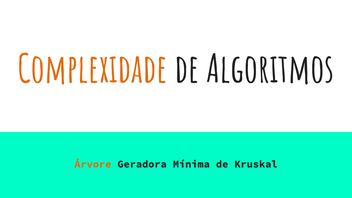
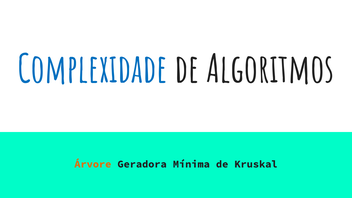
Complexidade colour: orange -> blue
